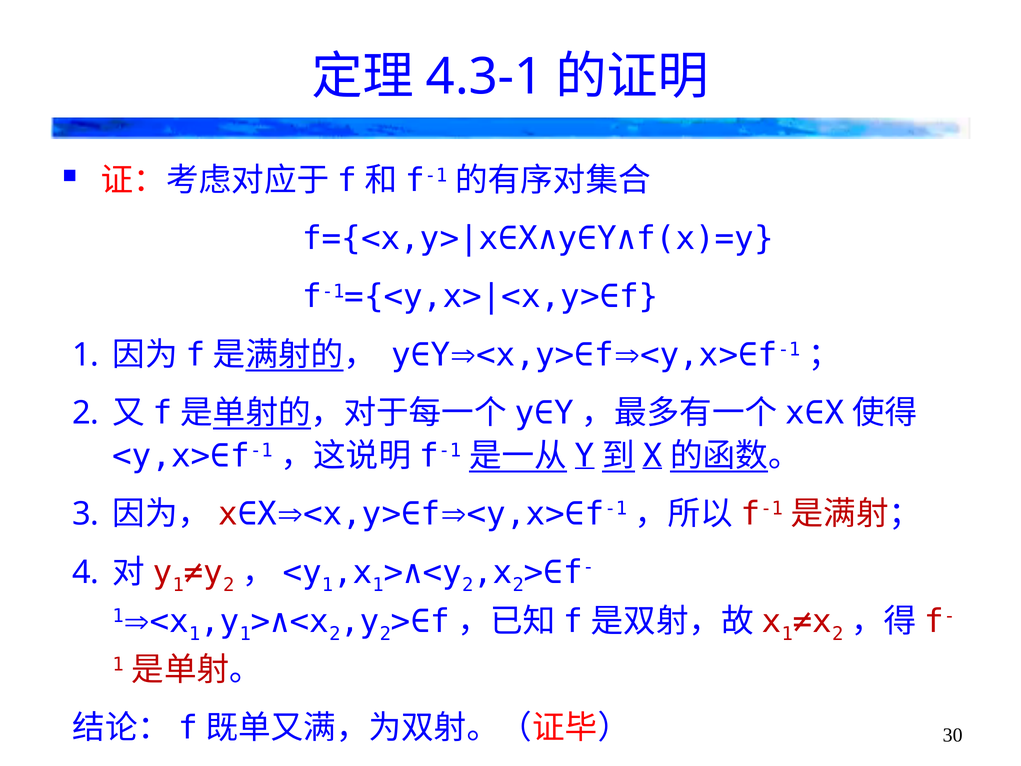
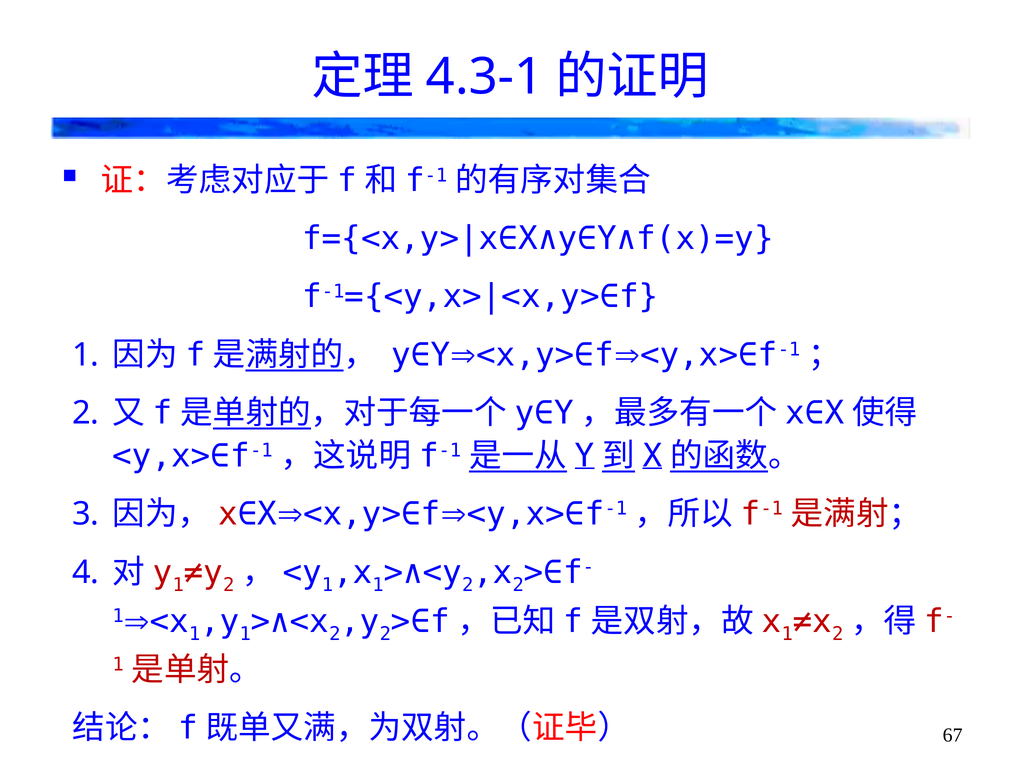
30: 30 -> 67
